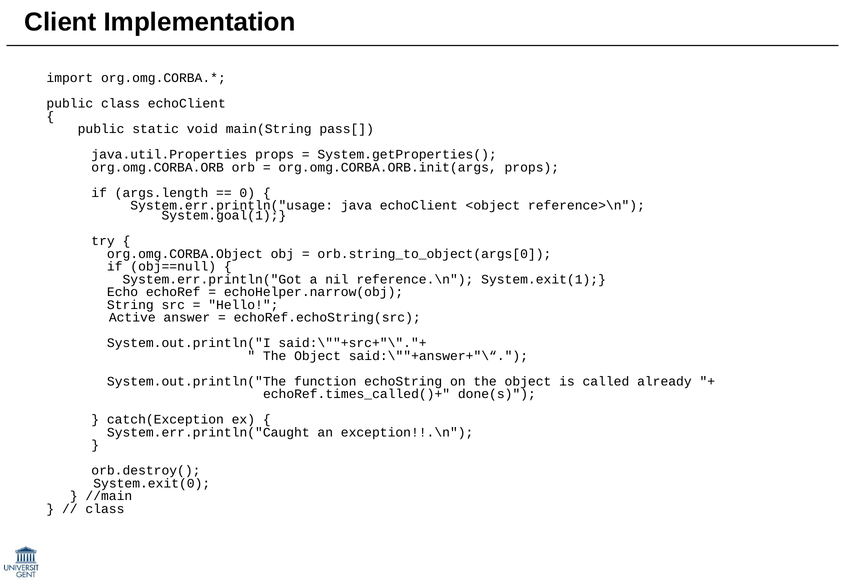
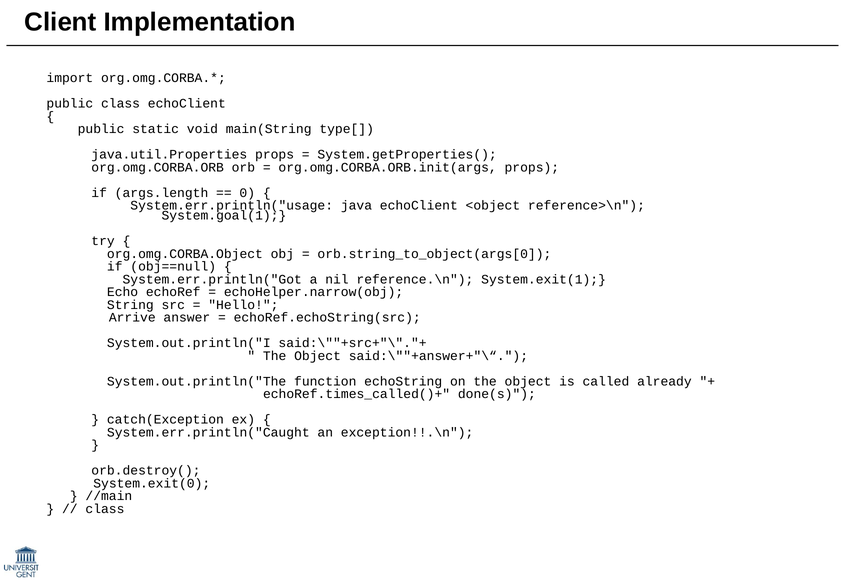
pass[: pass[ -> type[
Active: Active -> Arrive
